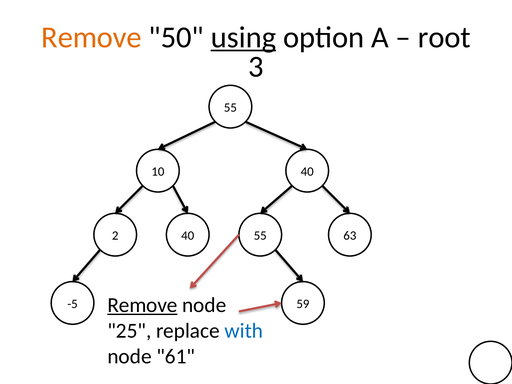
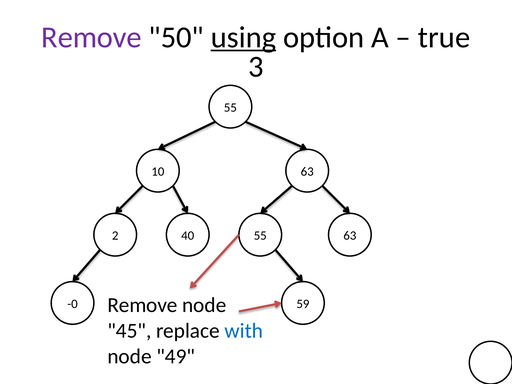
Remove at (91, 37) colour: orange -> purple
root: root -> true
10 40: 40 -> 63
Remove at (142, 305) underline: present -> none
-5: -5 -> -0
25: 25 -> 45
61: 61 -> 49
